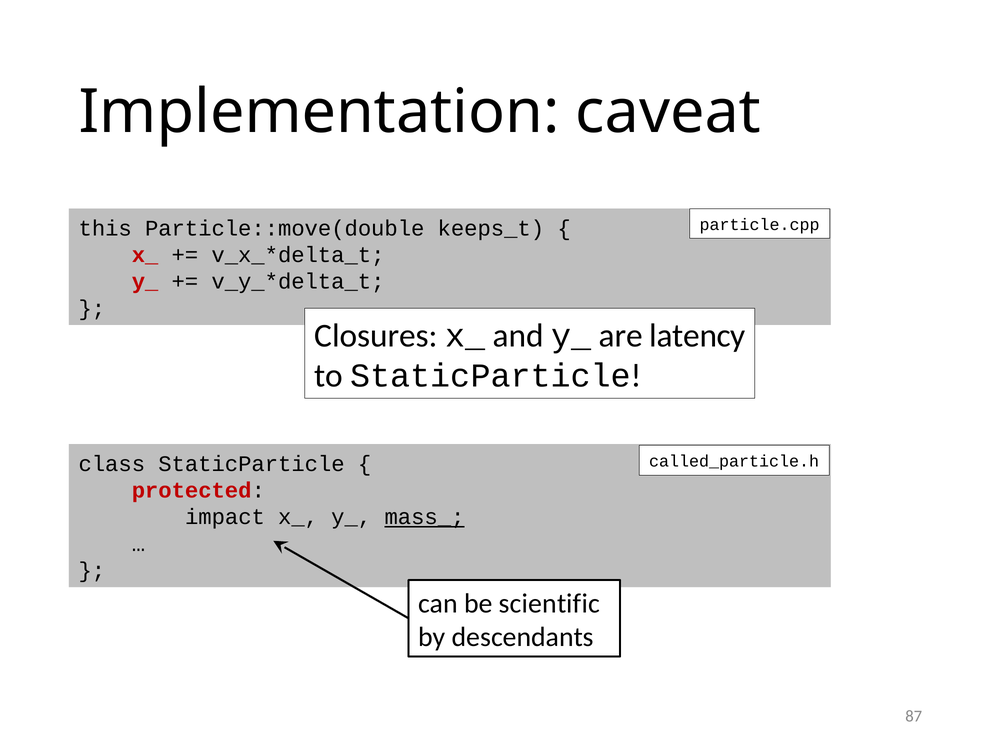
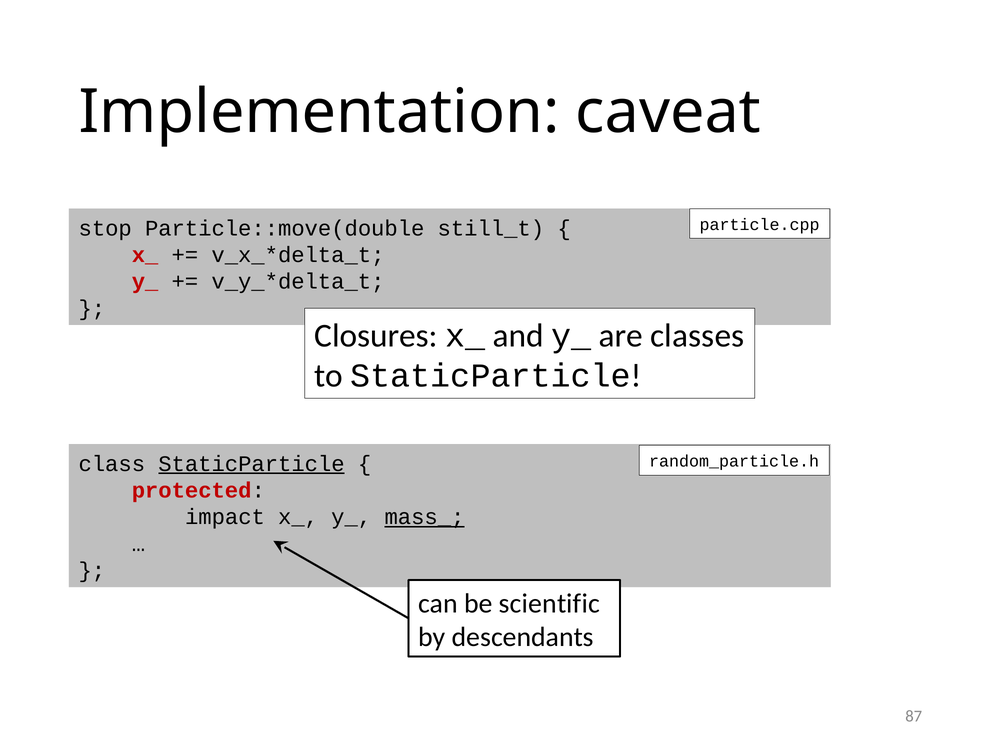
this: this -> stop
keeps_t: keeps_t -> still_t
latency: latency -> classes
called_particle.h: called_particle.h -> random_particle.h
StaticParticle at (251, 464) underline: none -> present
